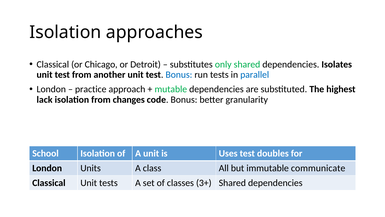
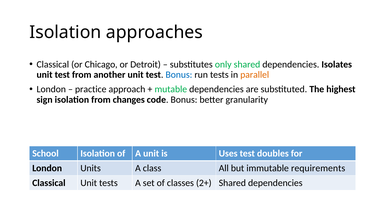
parallel colour: blue -> orange
lack: lack -> sign
communicate: communicate -> requirements
3+: 3+ -> 2+
